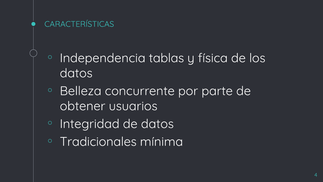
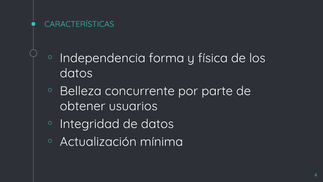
tablas: tablas -> forma
Tradicionales: Tradicionales -> Actualización
